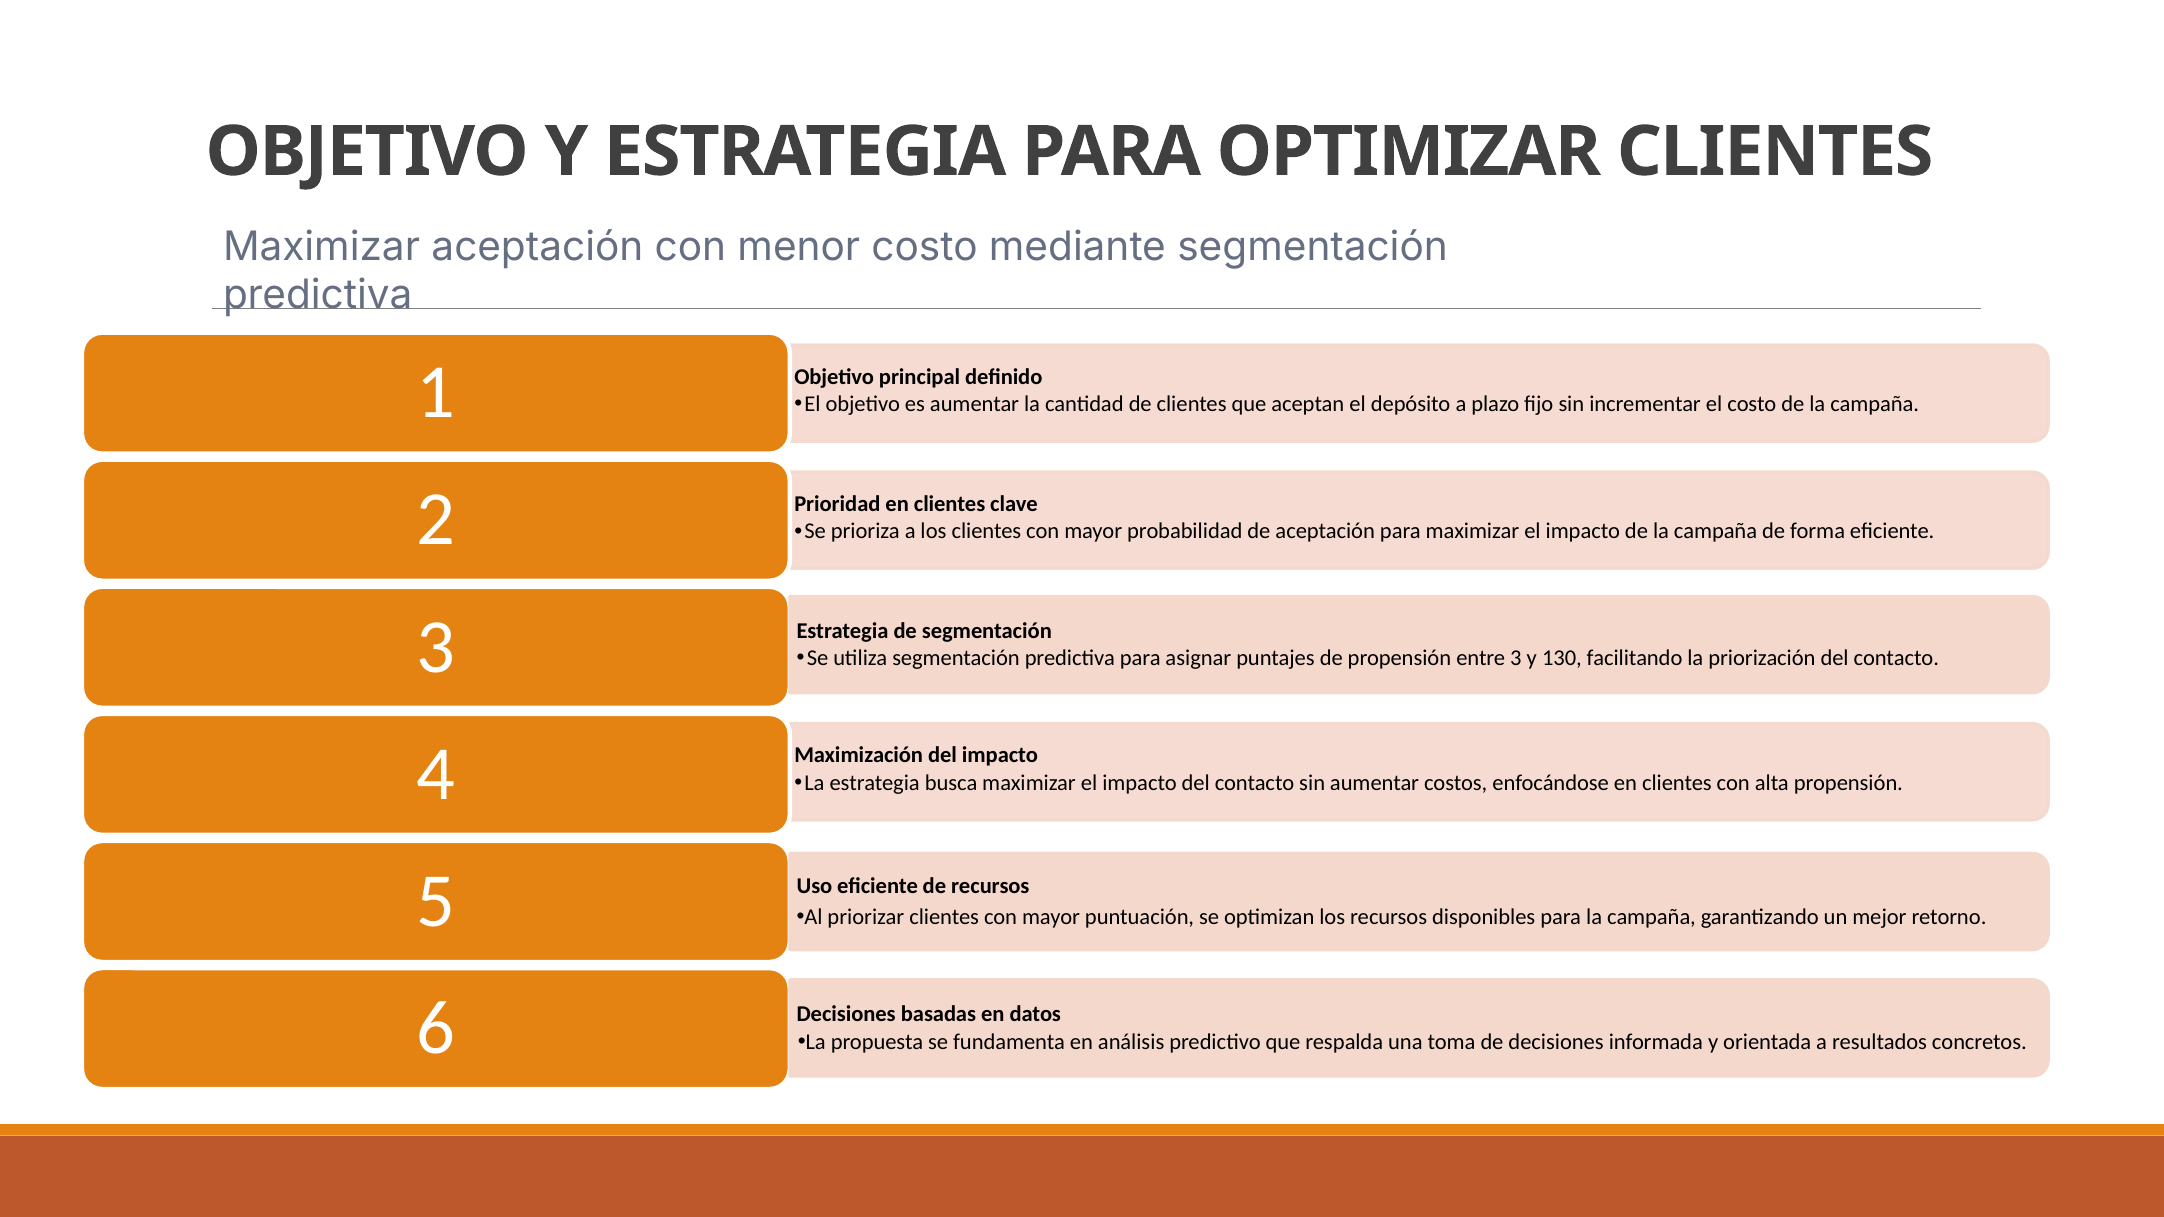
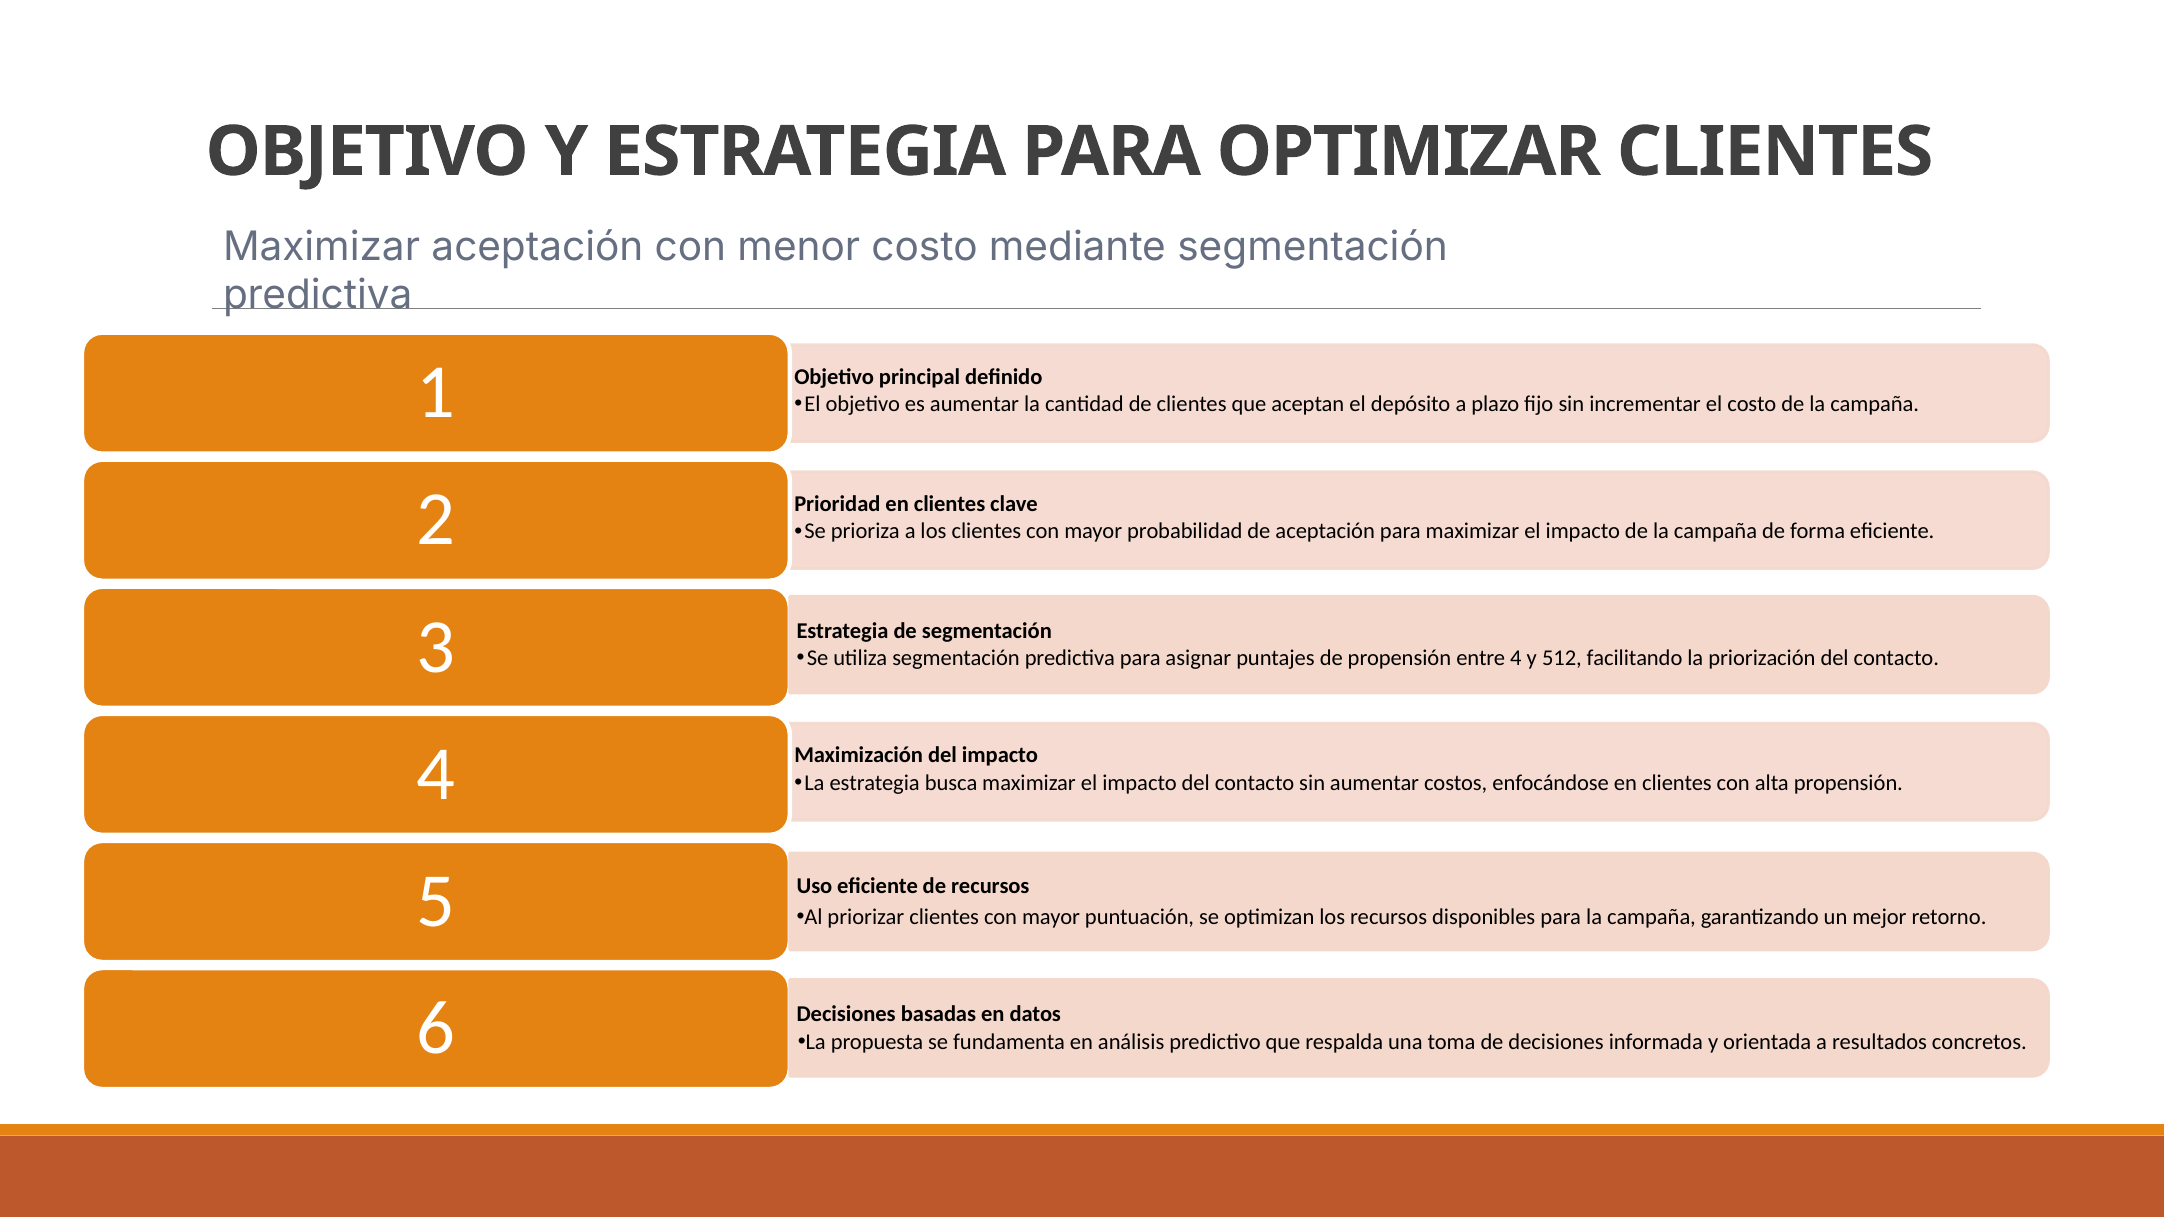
entre 3: 3 -> 4
130: 130 -> 512
